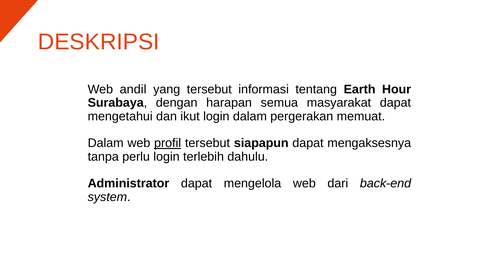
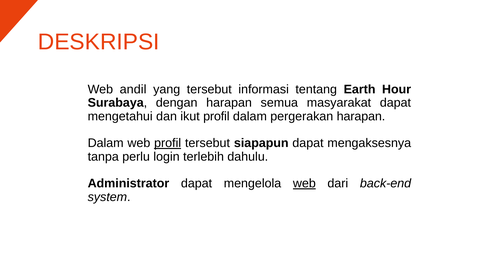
ikut login: login -> profil
pergerakan memuat: memuat -> harapan
web at (304, 184) underline: none -> present
